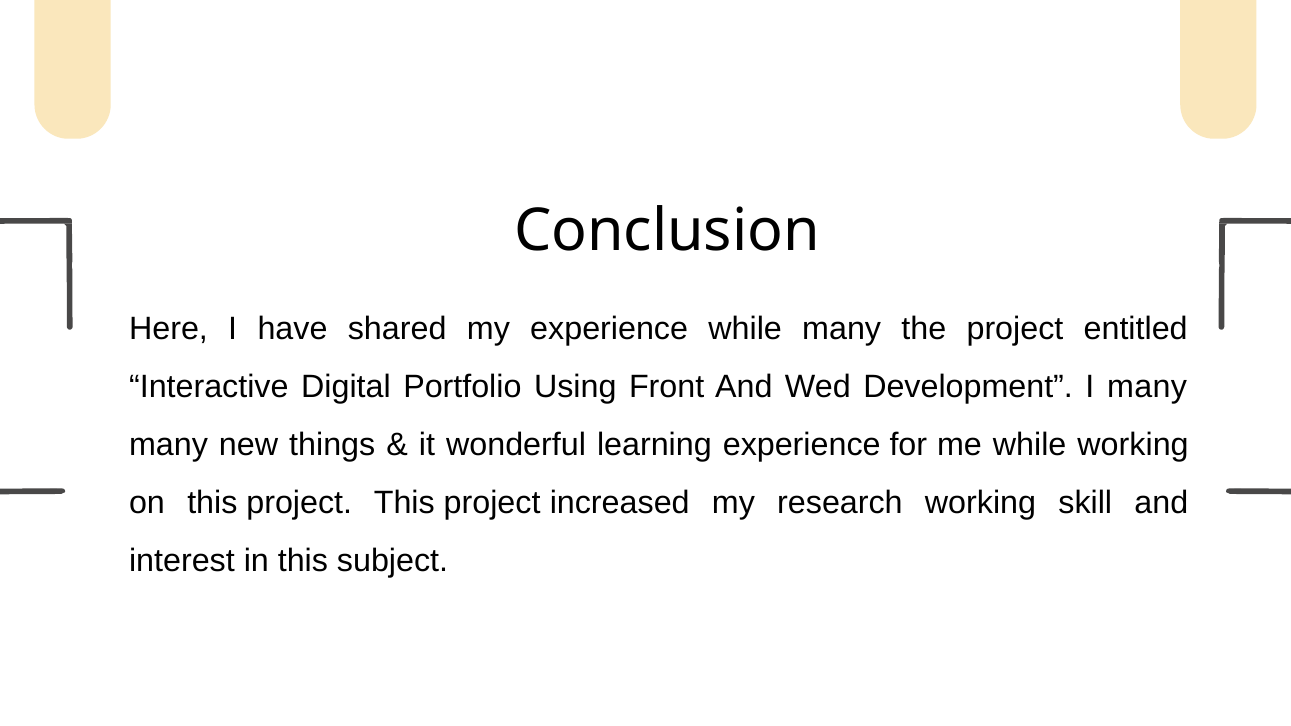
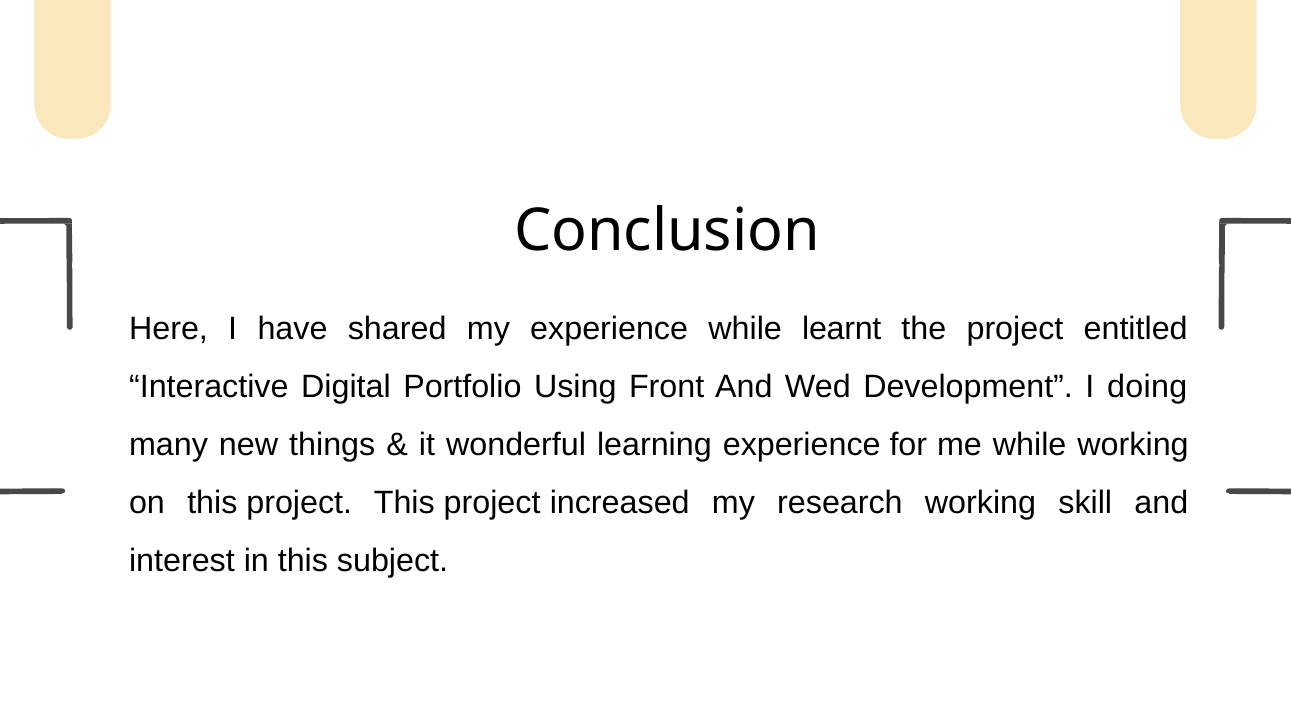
while many: many -> learnt
I many: many -> doing
